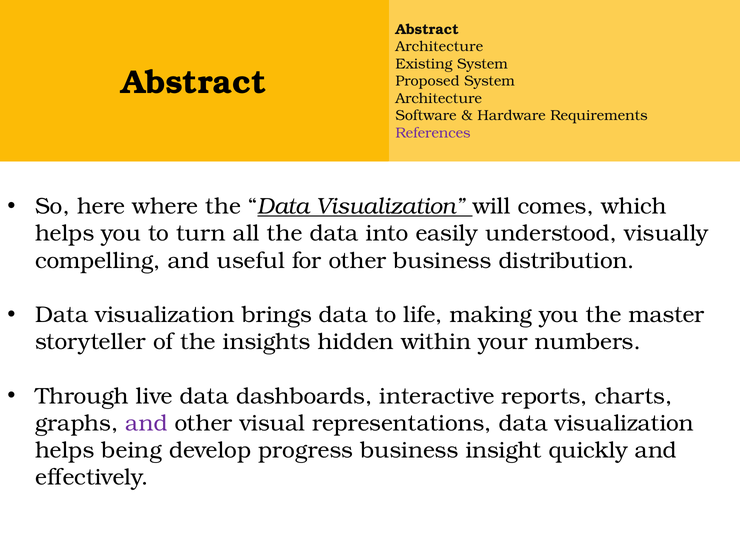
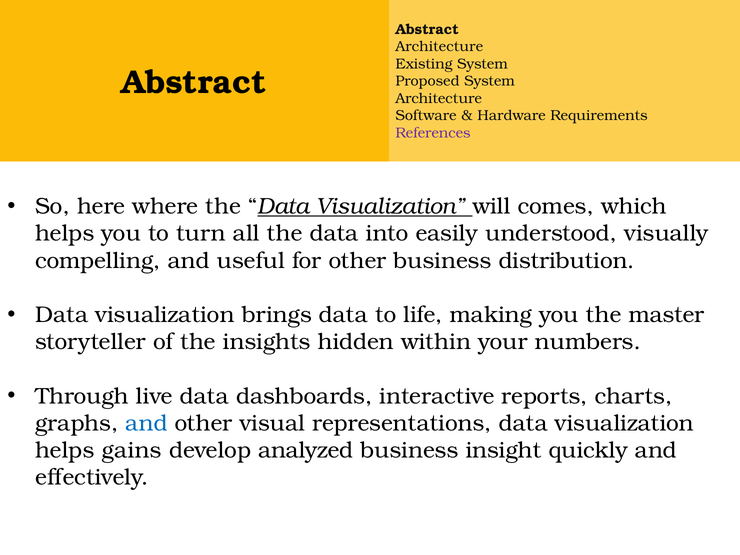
and at (147, 423) colour: purple -> blue
being: being -> gains
progress: progress -> analyzed
